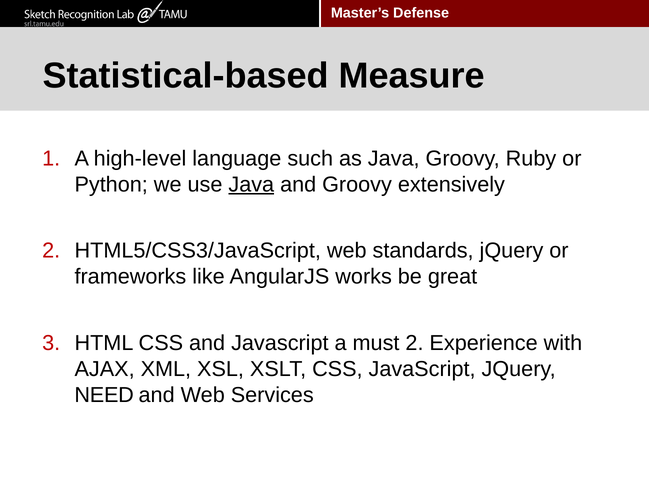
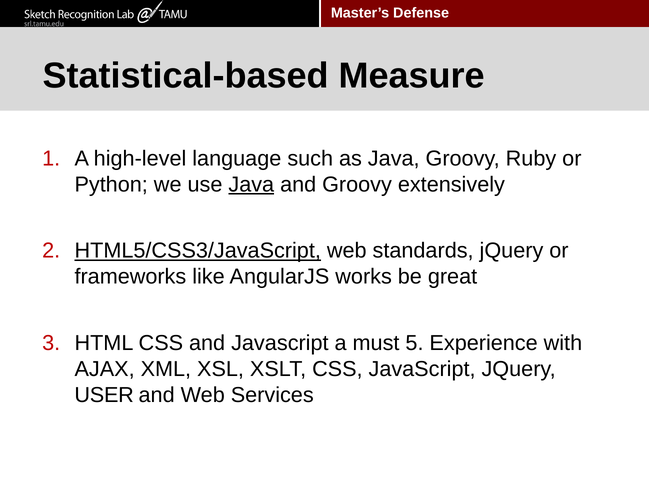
HTML5/CSS3/JavaScript underline: none -> present
must 2: 2 -> 5
NEED: NEED -> USER
